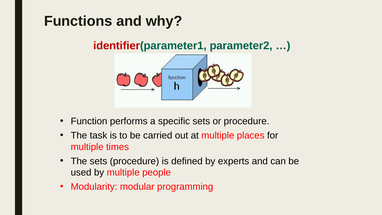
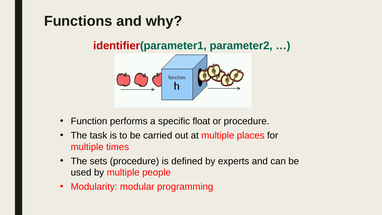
specific sets: sets -> float
